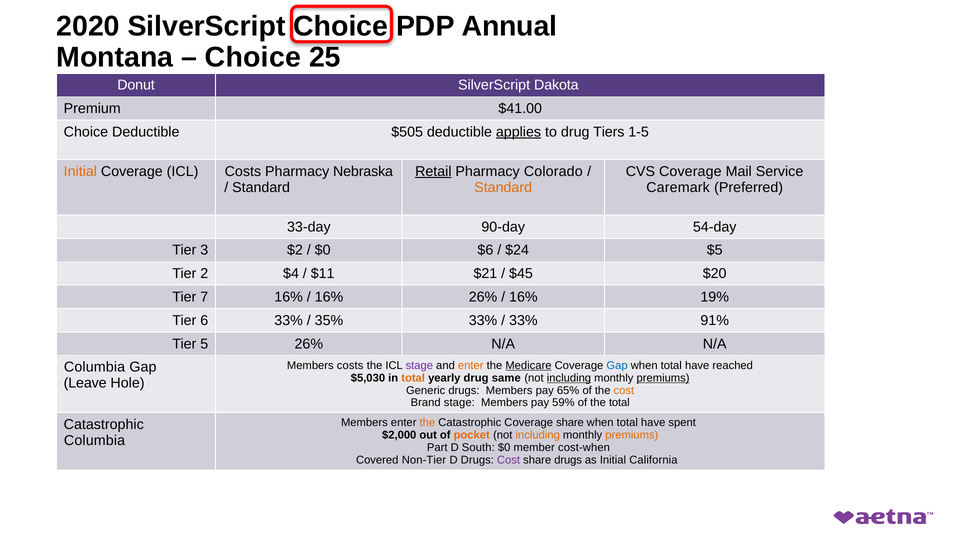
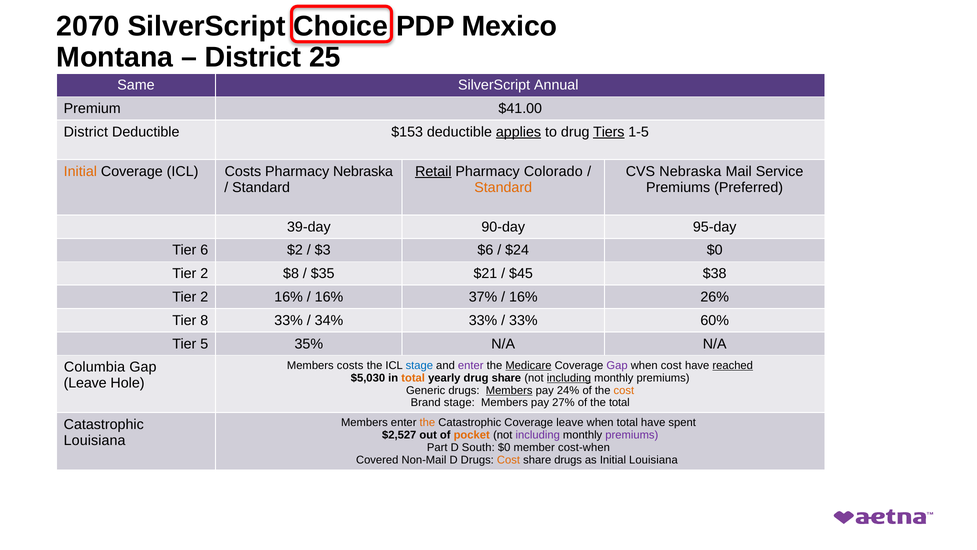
2020: 2020 -> 2070
Annual: Annual -> Mexico
Choice at (253, 57): Choice -> District
Donut: Donut -> Same
Dakota: Dakota -> Annual
Choice at (86, 132): Choice -> District
$505: $505 -> $153
Tiers underline: none -> present
CVS Coverage: Coverage -> Nebraska
Caremark at (678, 187): Caremark -> Premiums
33-day: 33-day -> 39-day
54-day: 54-day -> 95-day
3: 3 -> 6
$0 at (323, 250): $0 -> $3
$24 $5: $5 -> $0
$4: $4 -> $8
$11: $11 -> $35
$20: $20 -> $38
7 at (204, 297): 7 -> 2
16% 26%: 26% -> 37%
19%: 19% -> 26%
6: 6 -> 8
35%: 35% -> 34%
91%: 91% -> 60%
5 26%: 26% -> 35%
stage at (419, 365) colour: purple -> blue
enter at (471, 365) colour: orange -> purple
Gap at (617, 365) colour: blue -> purple
total at (671, 365): total -> cost
reached underline: none -> present
drug same: same -> share
premiums at (663, 378) underline: present -> none
Members at (509, 390) underline: none -> present
65%: 65% -> 24%
59%: 59% -> 27%
Coverage share: share -> leave
$2,000: $2,000 -> $2,527
including at (538, 435) colour: orange -> purple
premiums at (632, 435) colour: orange -> purple
Columbia at (95, 440): Columbia -> Louisiana
Non-Tier: Non-Tier -> Non-Mail
Cost at (509, 460) colour: purple -> orange
Initial California: California -> Louisiana
